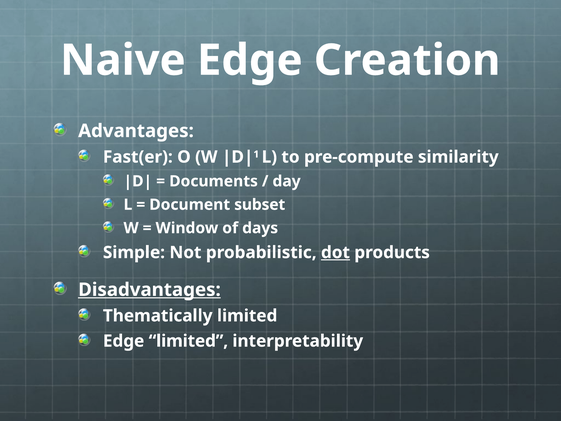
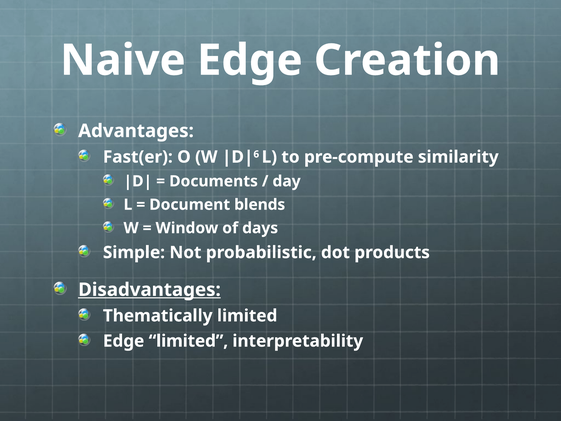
1: 1 -> 6
subset: subset -> blends
dot underline: present -> none
